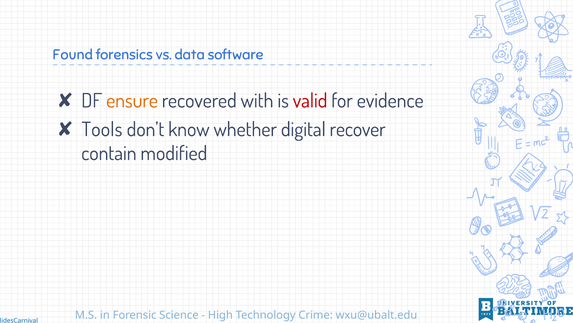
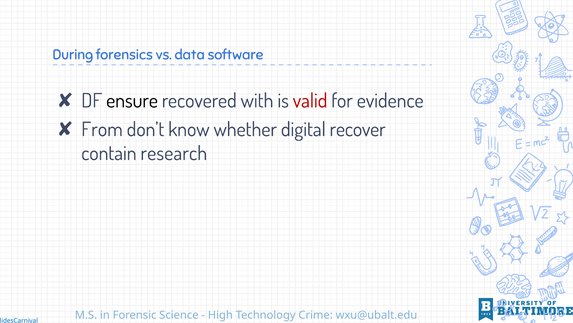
Found: Found -> During
ensure colour: orange -> black
Tools: Tools -> From
modified: modified -> research
